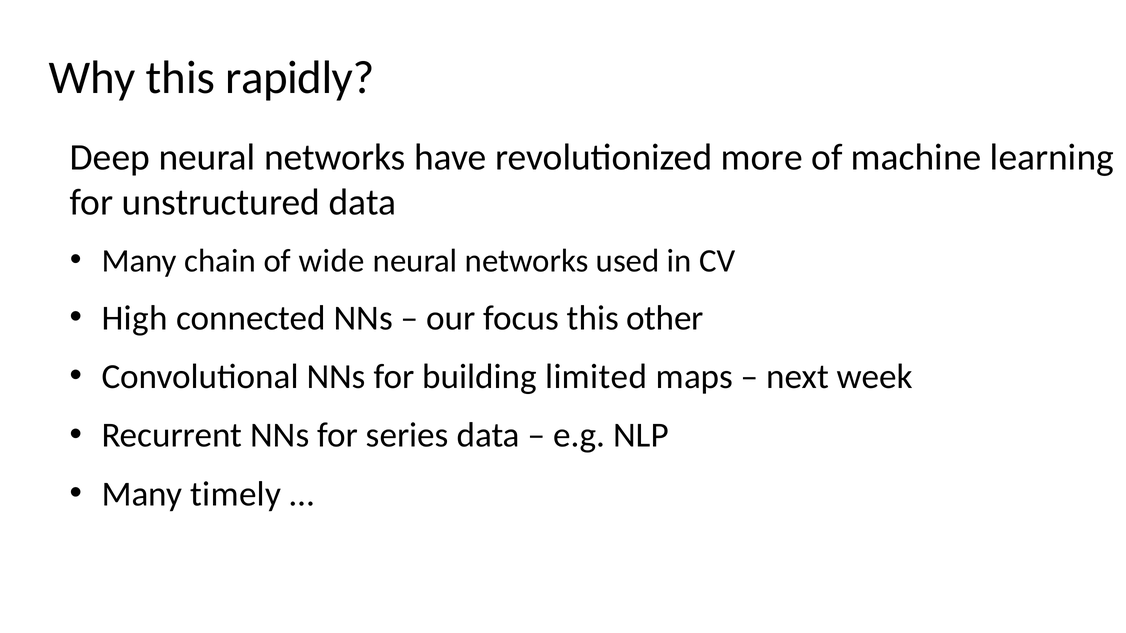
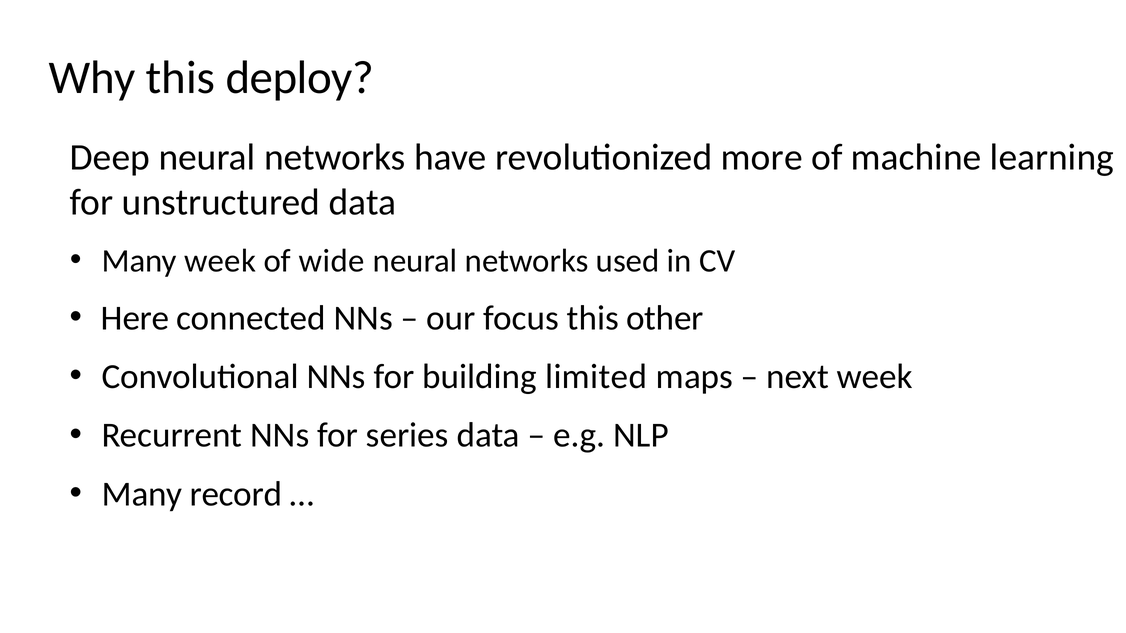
rapidly: rapidly -> deploy
Many chain: chain -> week
High: High -> Here
timely: timely -> record
